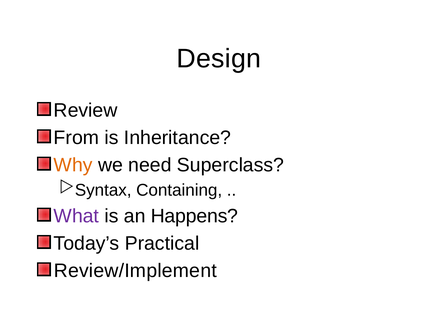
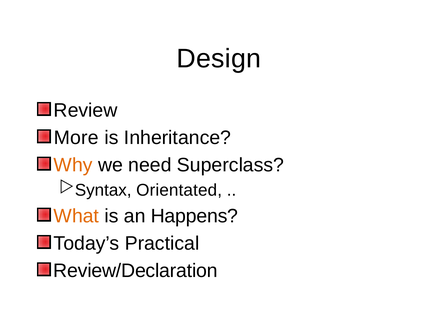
From: From -> More
Containing: Containing -> Orientated
What colour: purple -> orange
Review/Implement: Review/Implement -> Review/Declaration
